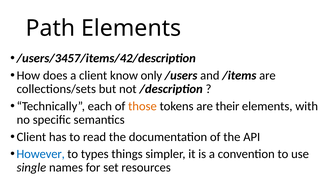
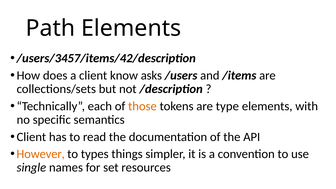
only: only -> asks
their: their -> type
However colour: blue -> orange
